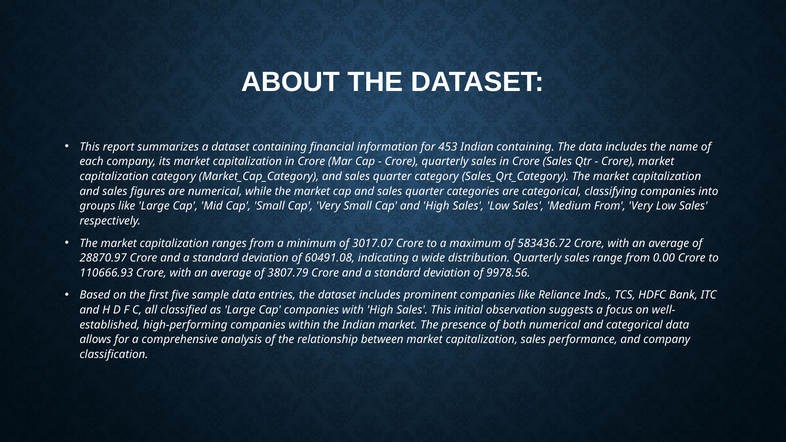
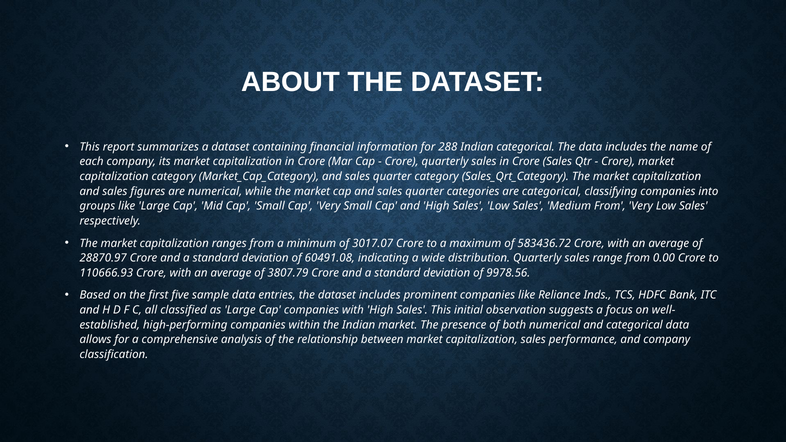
453: 453 -> 288
Indian containing: containing -> categorical
